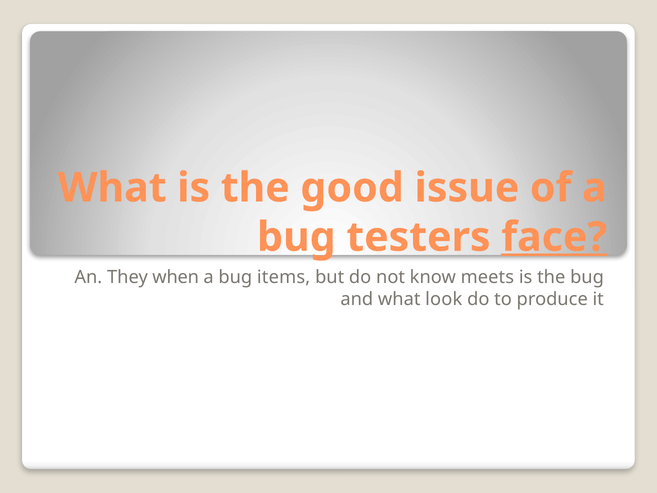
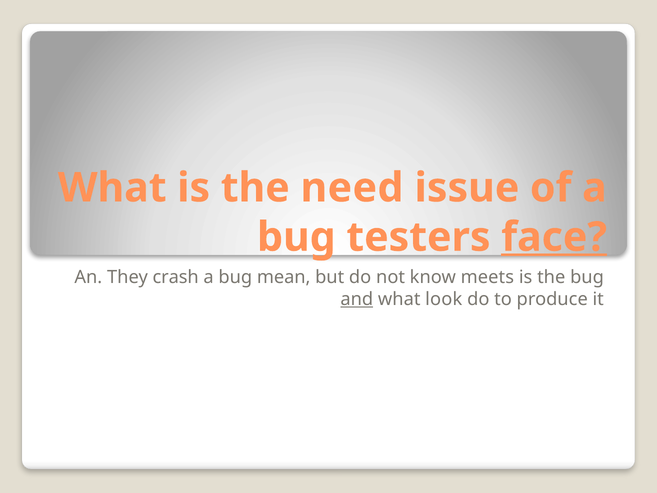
good: good -> need
when: when -> crash
items: items -> mean
and underline: none -> present
